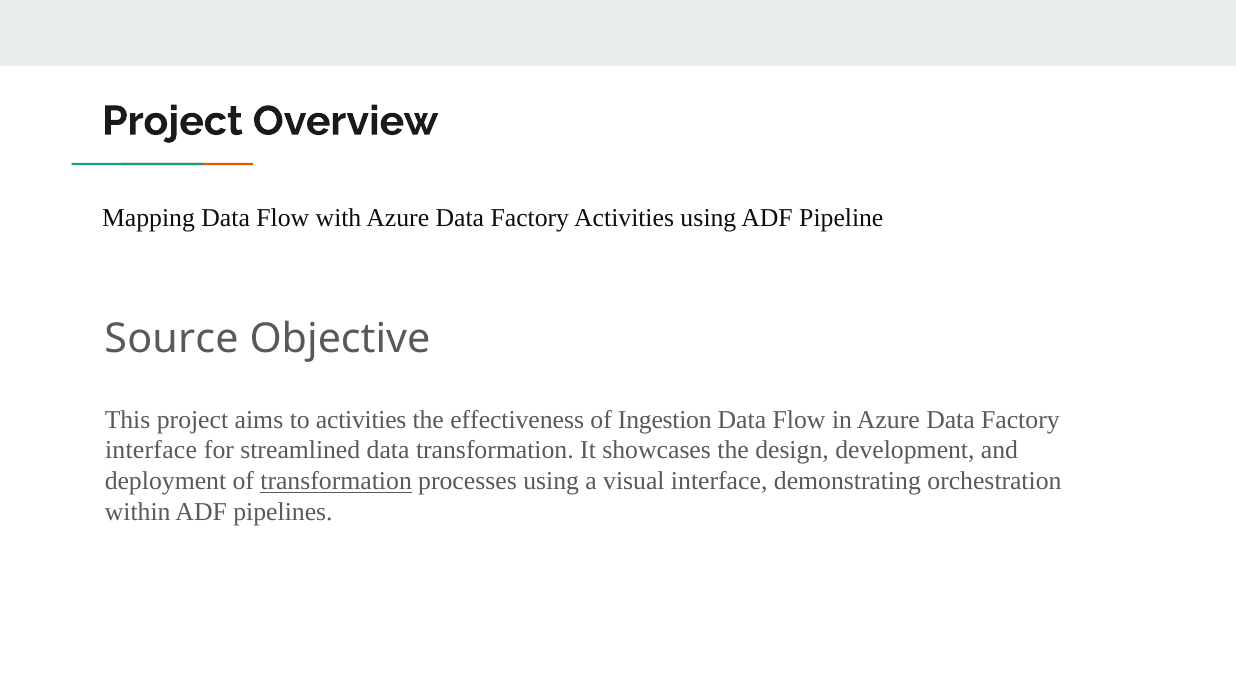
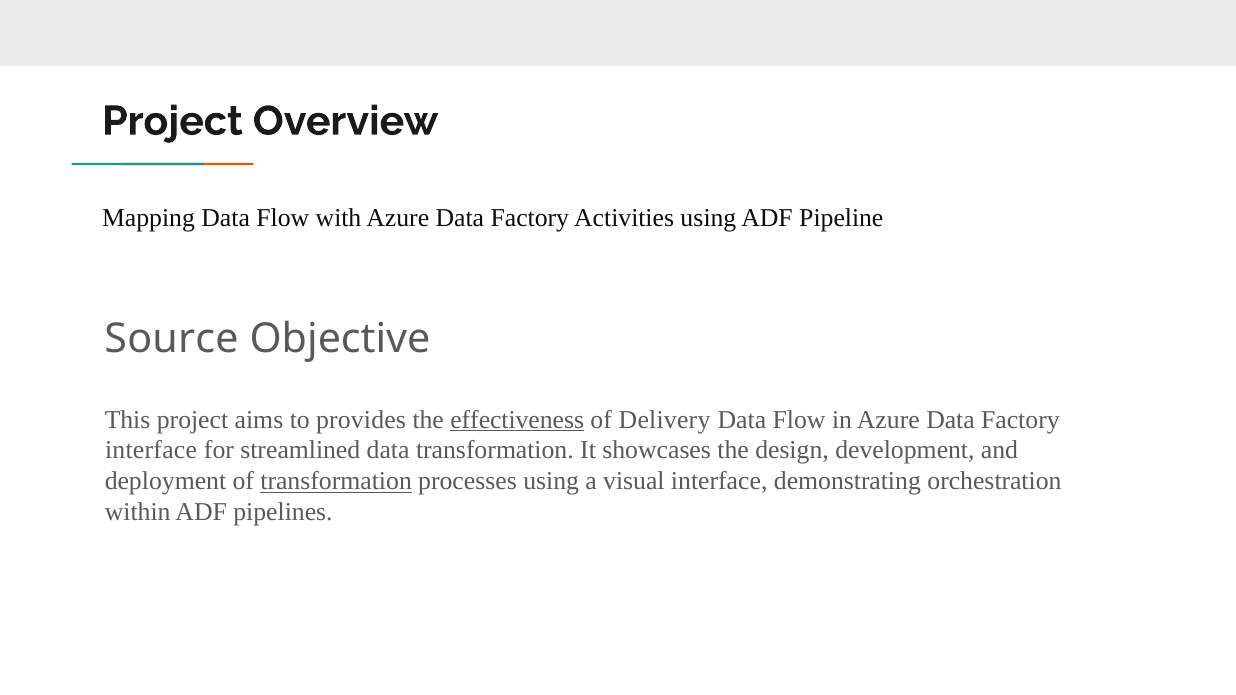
to activities: activities -> provides
effectiveness underline: none -> present
Ingestion: Ingestion -> Delivery
